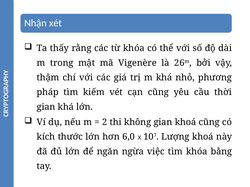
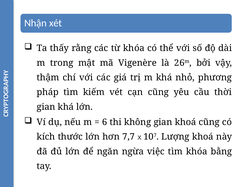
2: 2 -> 6
6,0: 6,0 -> 7,7
